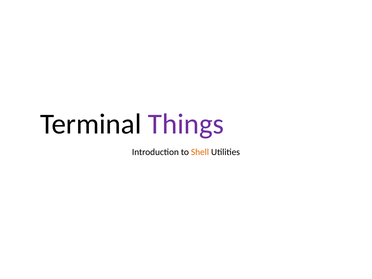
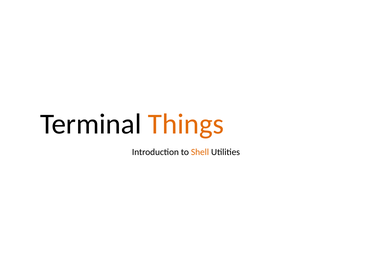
Things colour: purple -> orange
